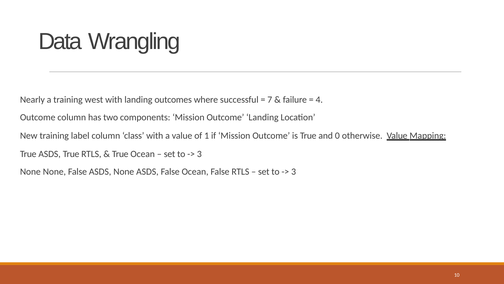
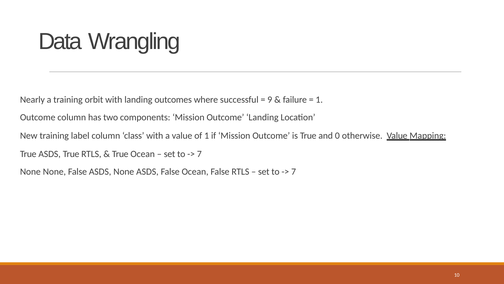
west: west -> orbit
7: 7 -> 9
4 at (319, 100): 4 -> 1
3 at (199, 154): 3 -> 7
3 at (294, 171): 3 -> 7
